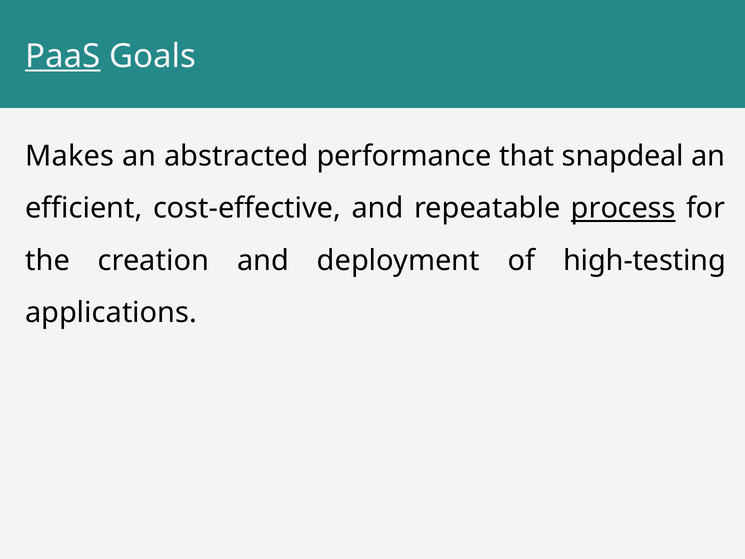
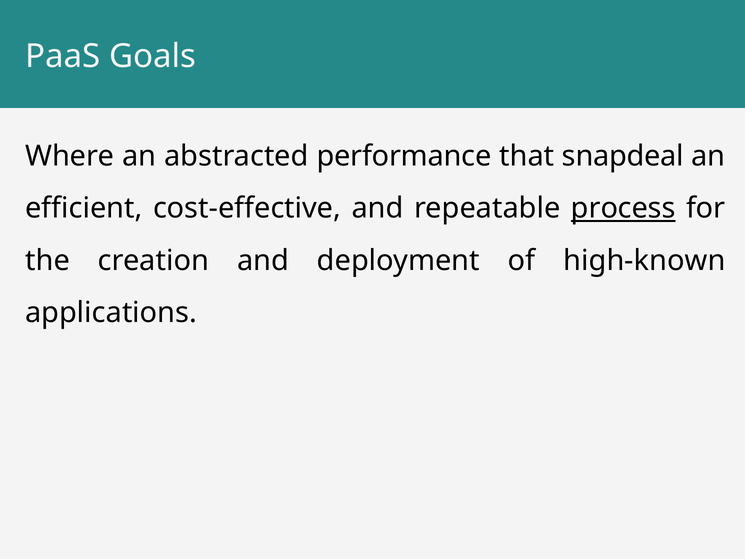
PaaS underline: present -> none
Makes: Makes -> Where
high-testing: high-testing -> high-known
